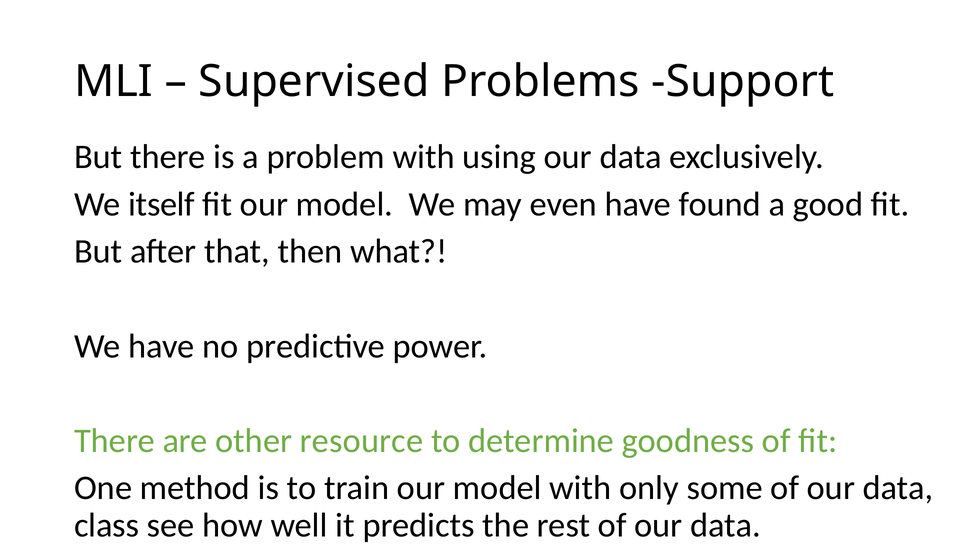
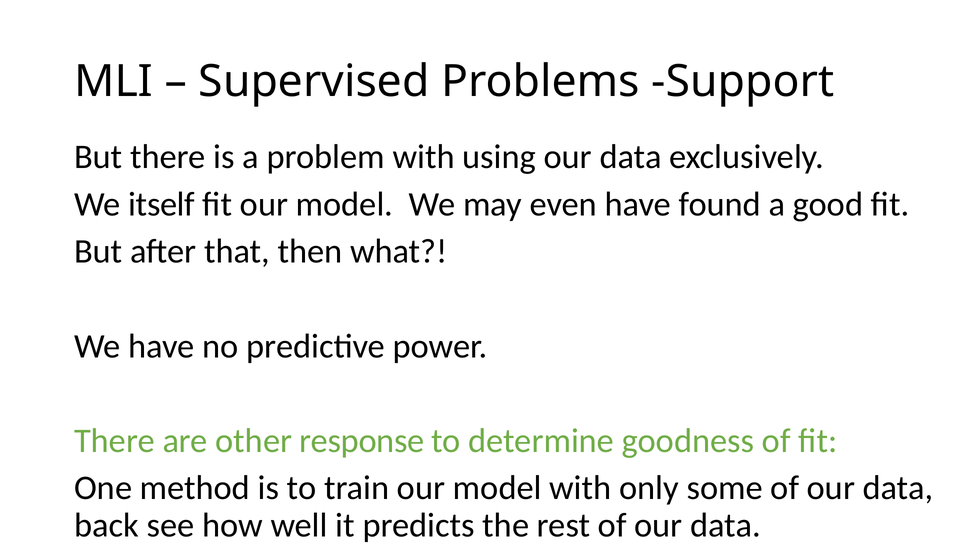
resource: resource -> response
class: class -> back
